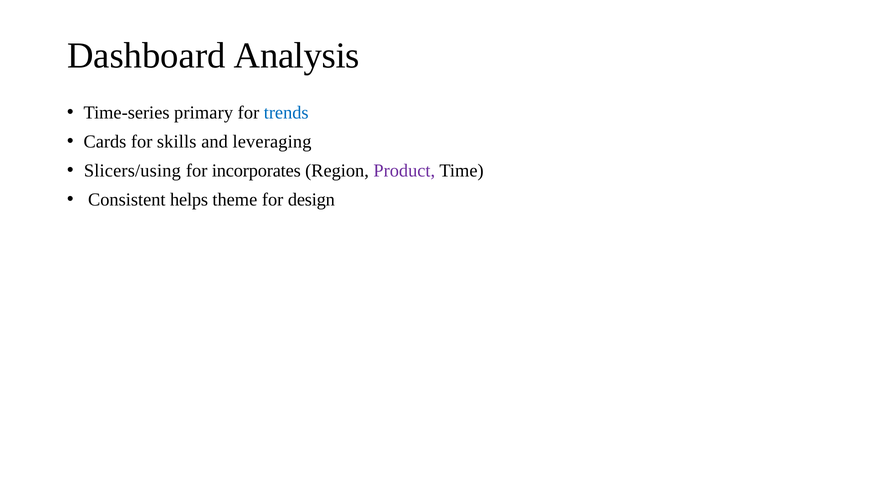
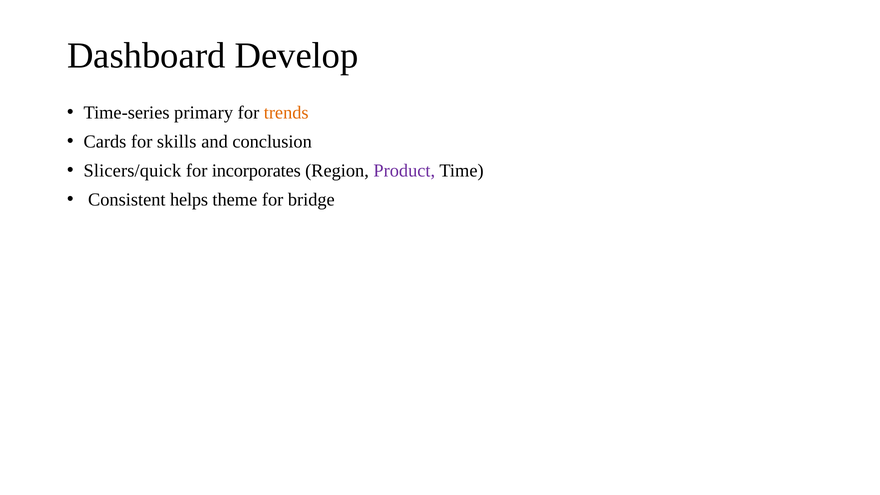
Analysis: Analysis -> Develop
trends colour: blue -> orange
leveraging: leveraging -> conclusion
Slicers/using: Slicers/using -> Slicers/quick
design: design -> bridge
